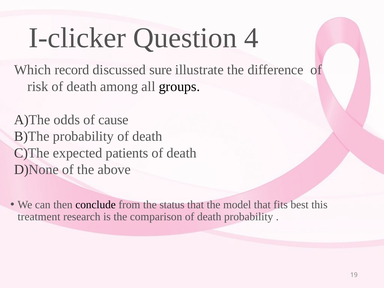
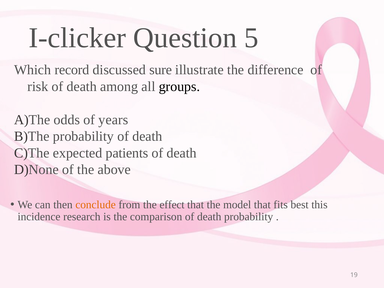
4: 4 -> 5
cause: cause -> years
conclude colour: black -> orange
status: status -> effect
treatment: treatment -> incidence
